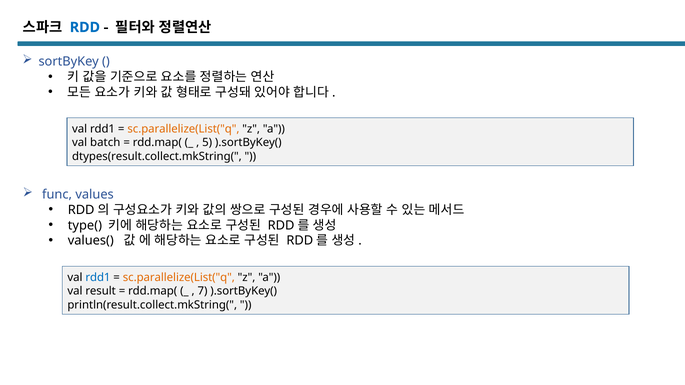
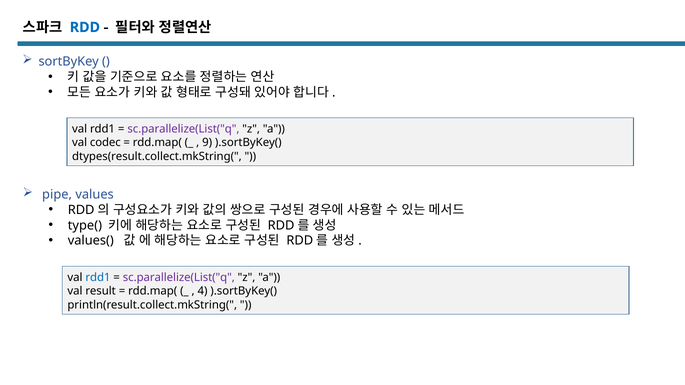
sc.parallelize(List("q at (183, 129) colour: orange -> purple
batch: batch -> codec
5: 5 -> 9
func: func -> pipe
sc.parallelize(List("q at (179, 278) colour: orange -> purple
7: 7 -> 4
